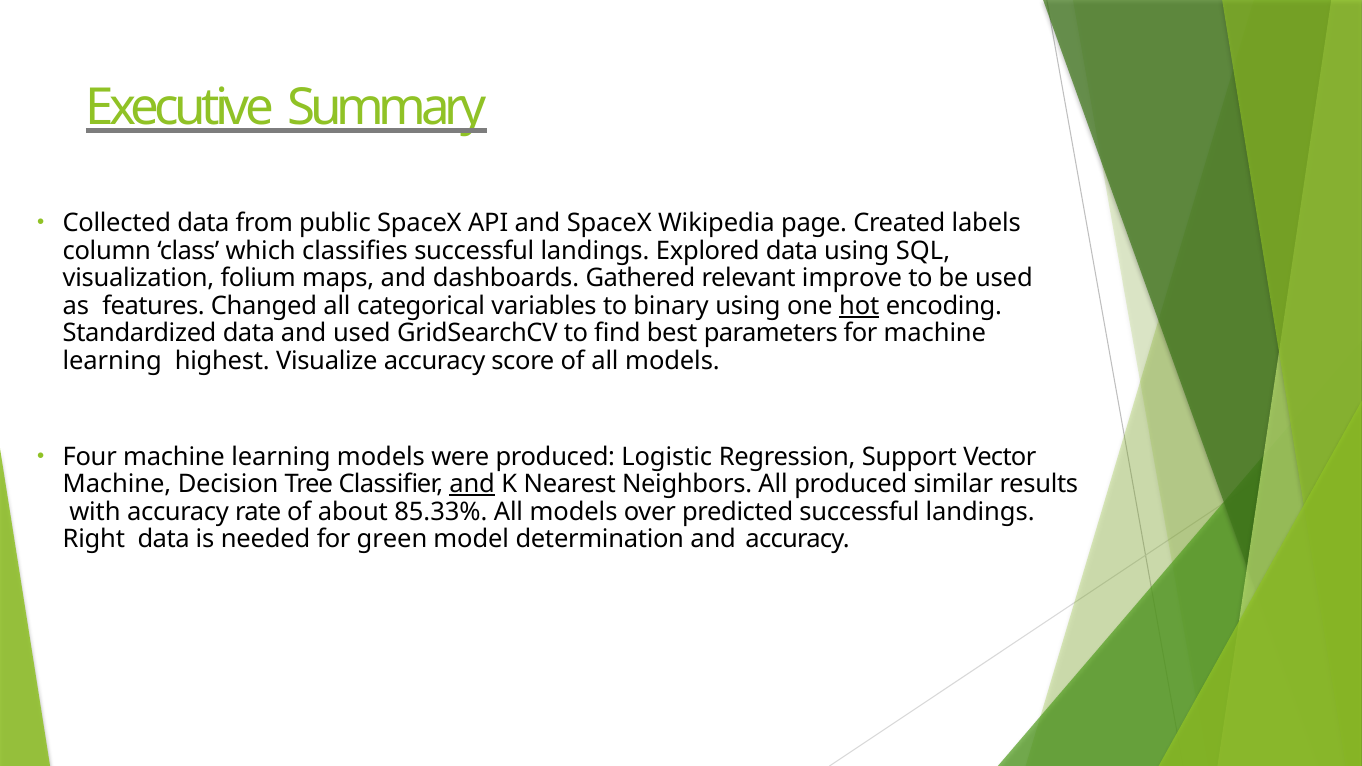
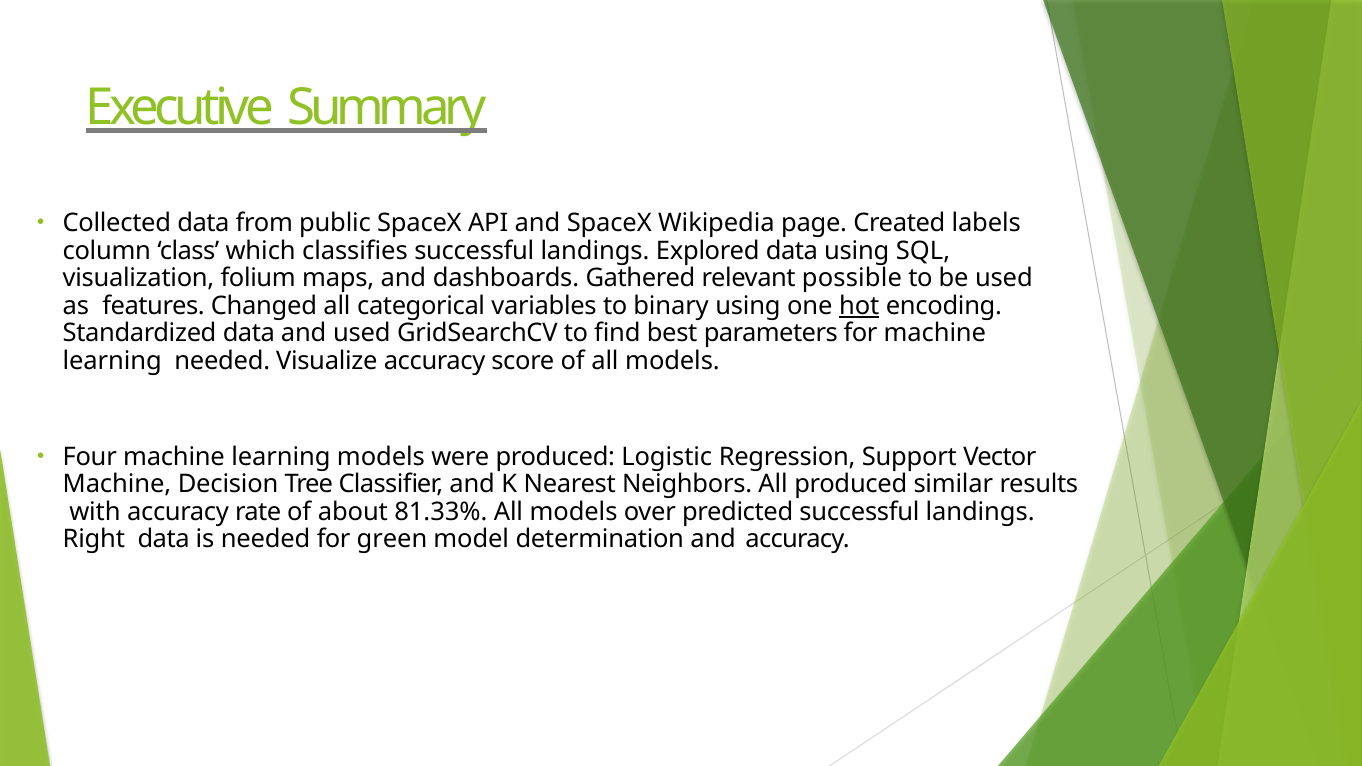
improve: improve -> possible
learning highest: highest -> needed
and at (472, 484) underline: present -> none
85.33%: 85.33% -> 81.33%
